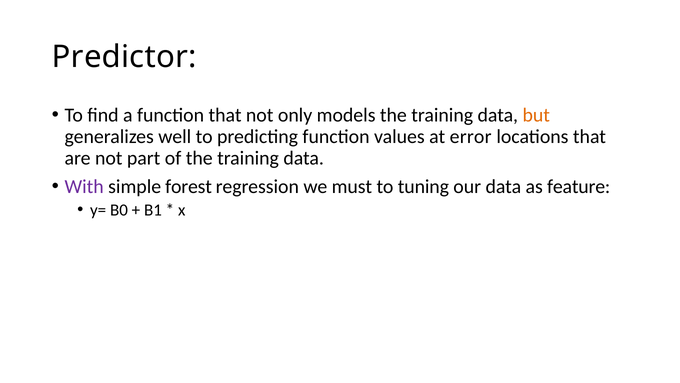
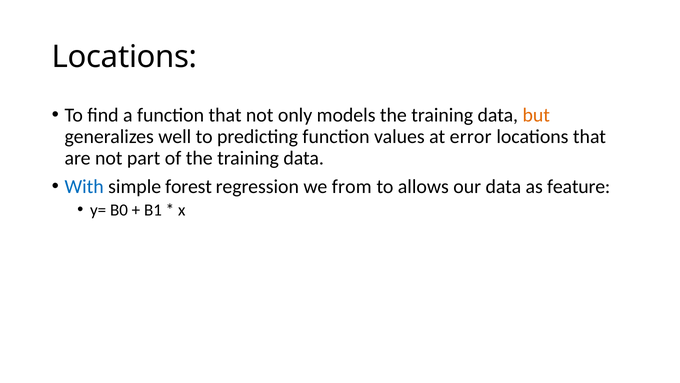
Predictor at (124, 57): Predictor -> Locations
With colour: purple -> blue
must: must -> from
tuning: tuning -> allows
